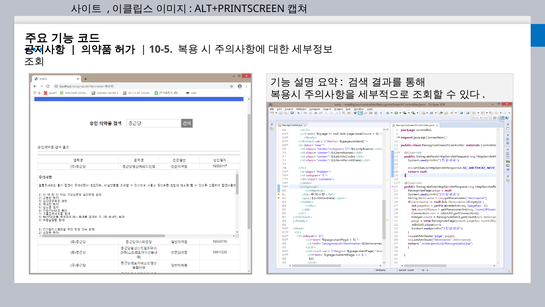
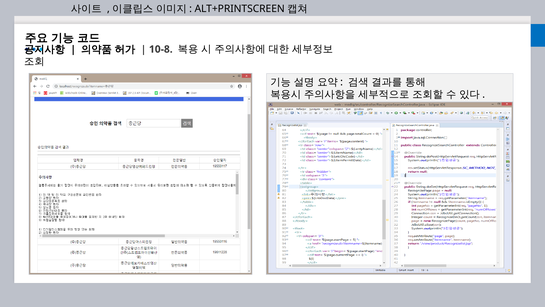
10-5: 10-5 -> 10-8
